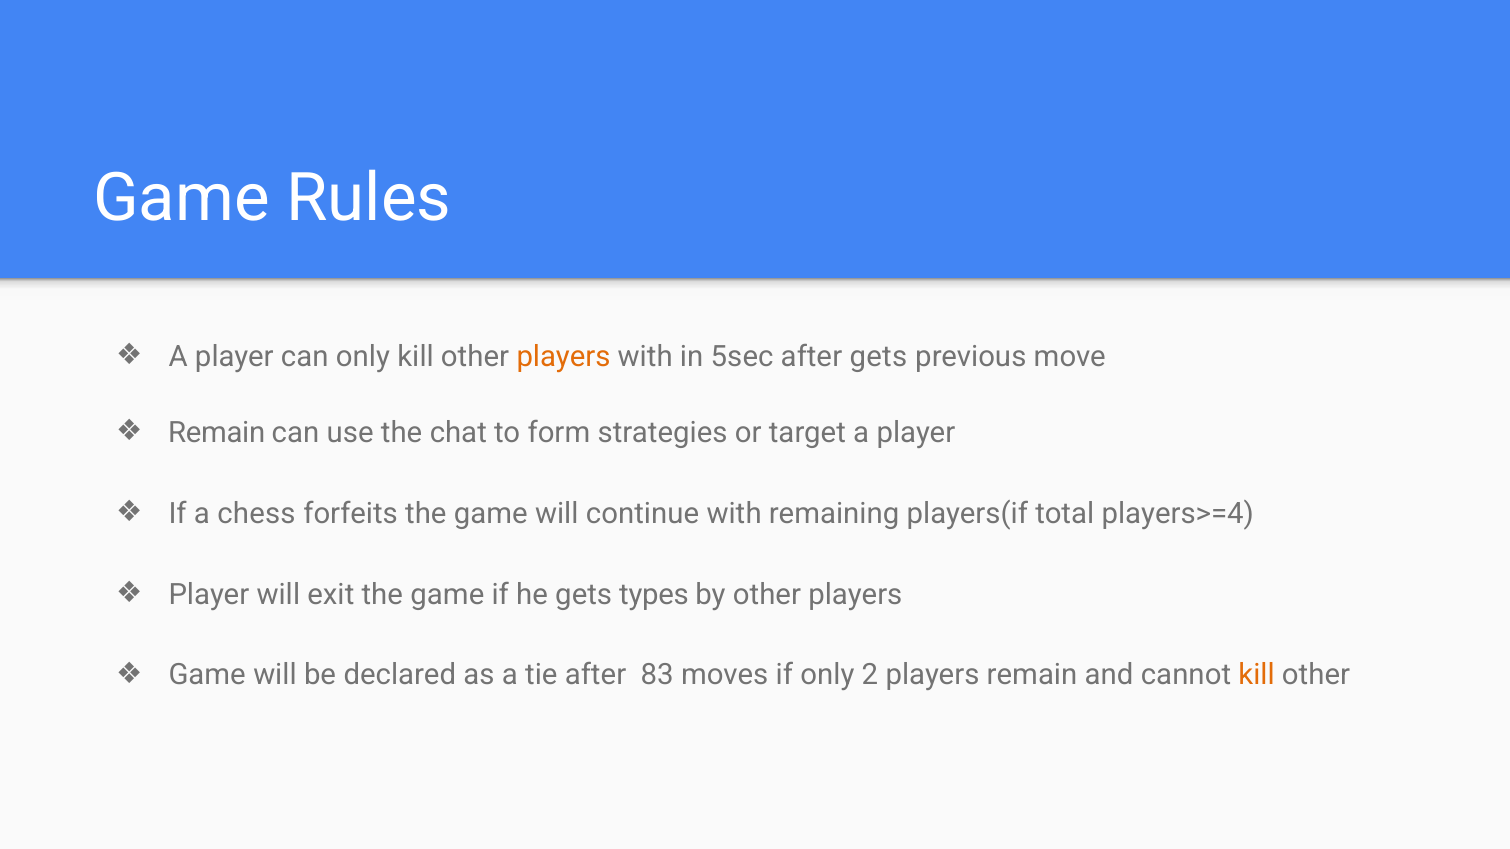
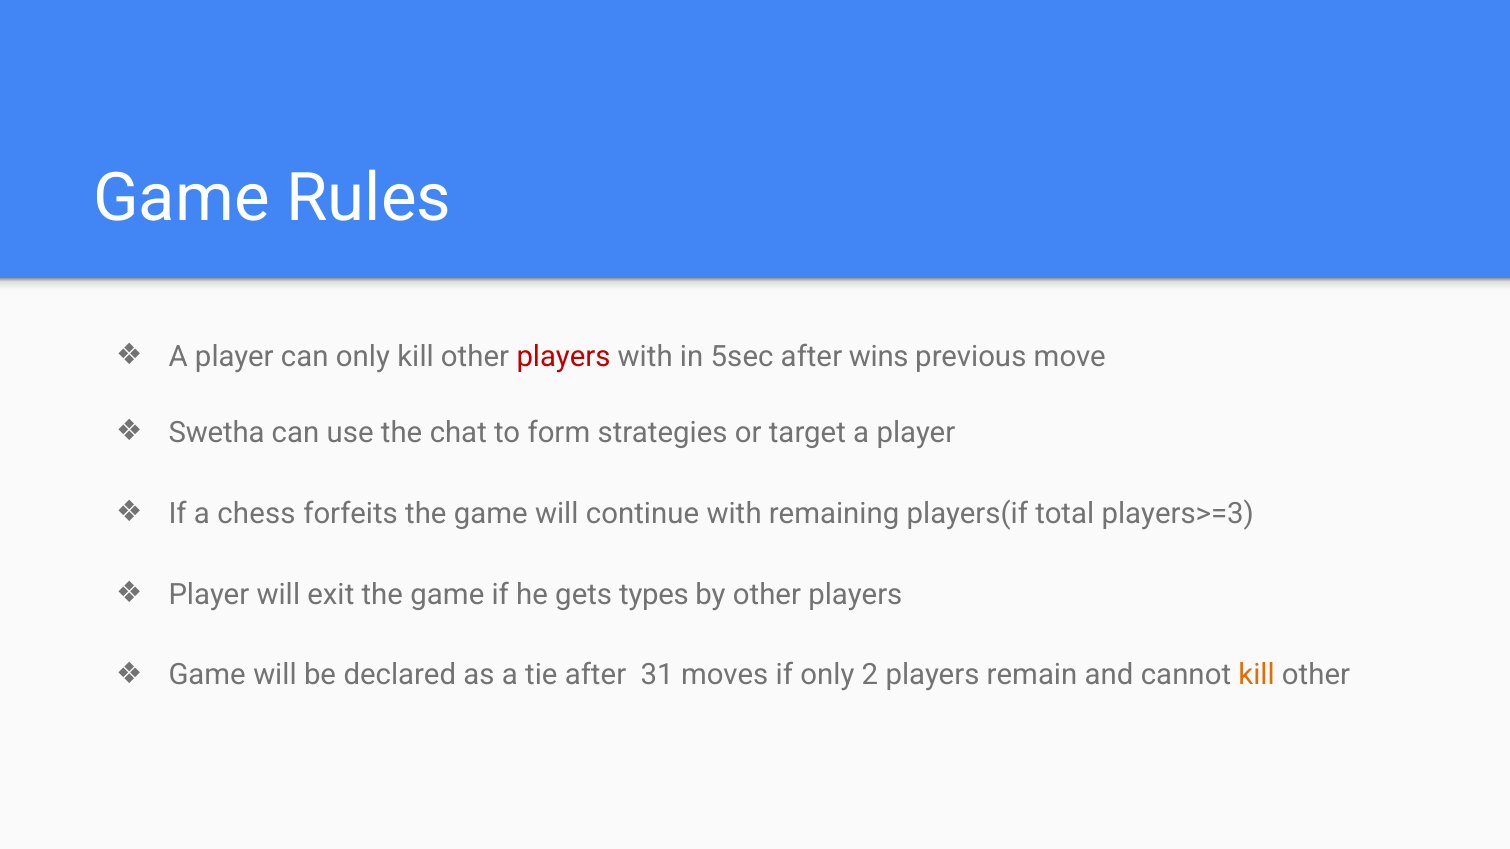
players at (563, 357) colour: orange -> red
after gets: gets -> wins
Remain at (217, 433): Remain -> Swetha
players>=4: players>=4 -> players>=3
83: 83 -> 31
